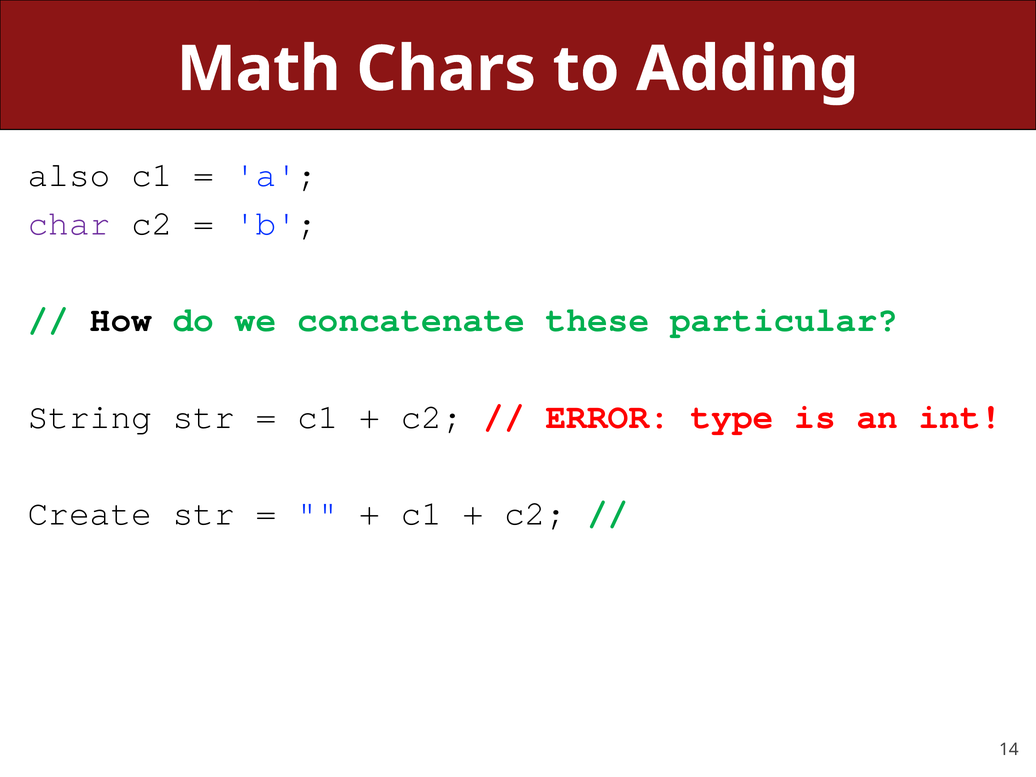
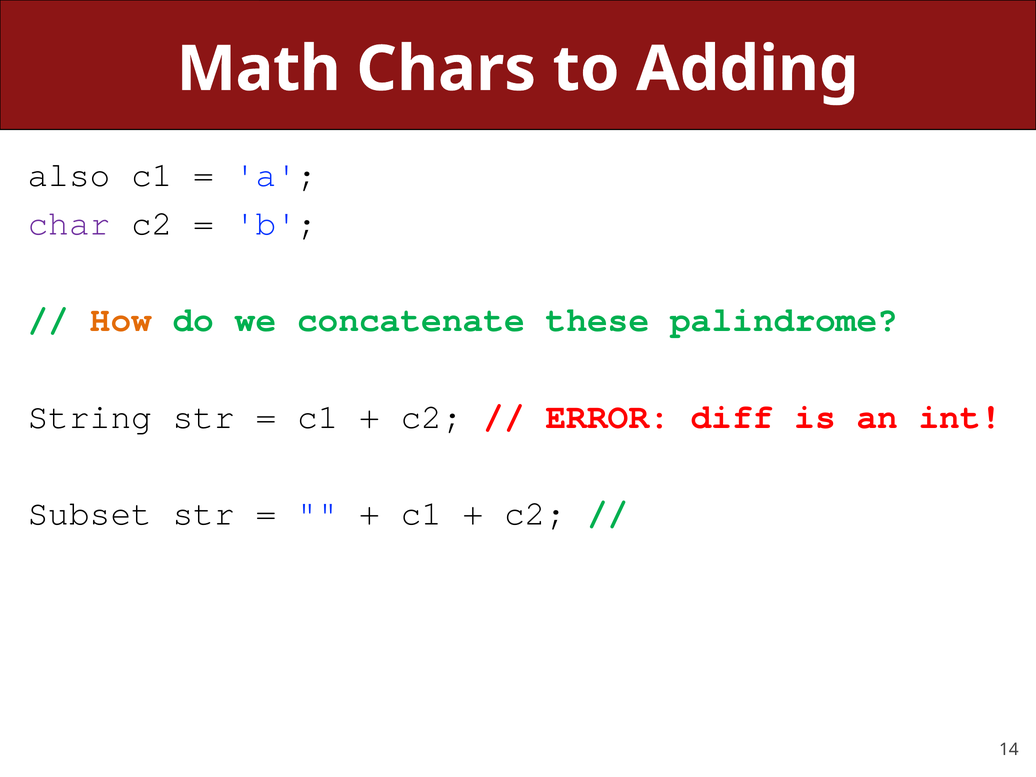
How colour: black -> orange
particular: particular -> palindrome
type: type -> diff
Create: Create -> Subset
